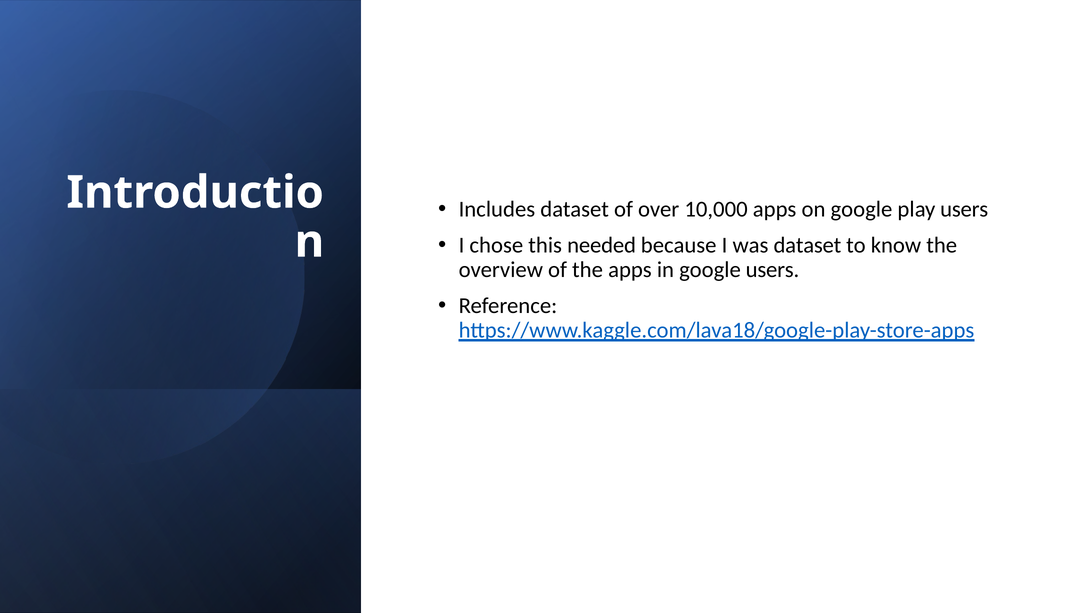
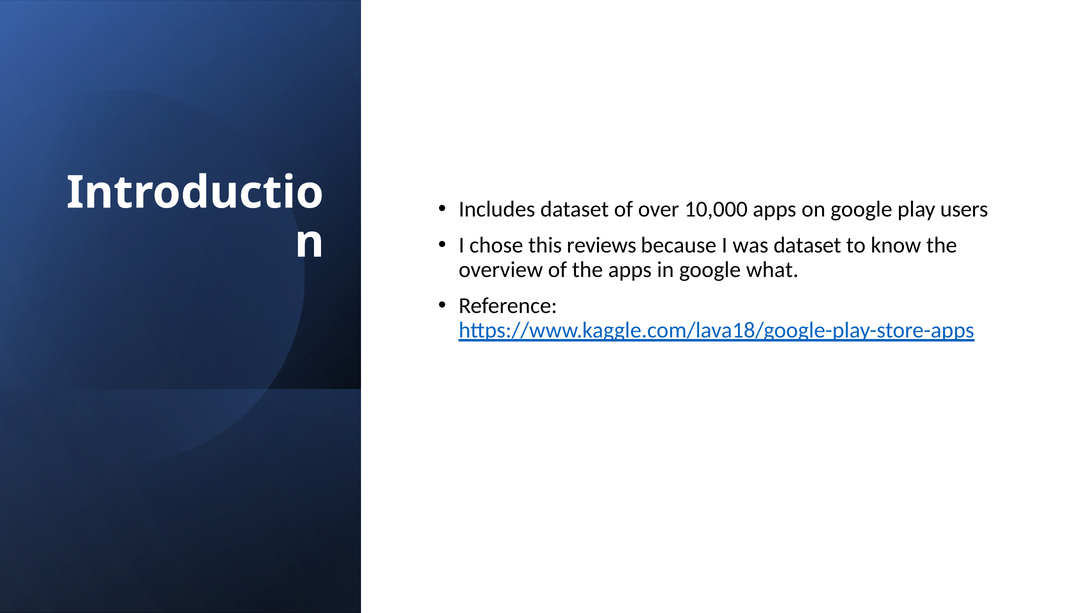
needed: needed -> reviews
google users: users -> what
